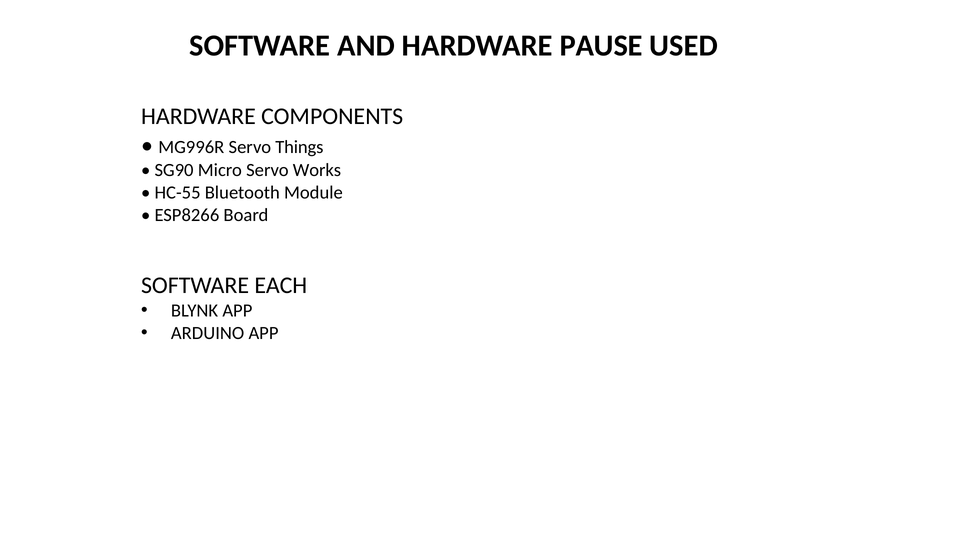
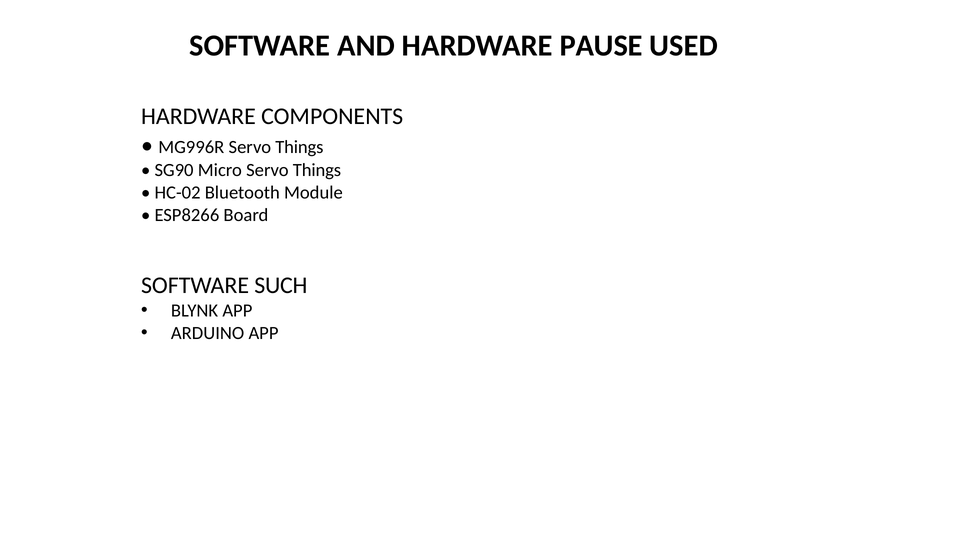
Micro Servo Works: Works -> Things
HC-55: HC-55 -> HC-02
EACH: EACH -> SUCH
